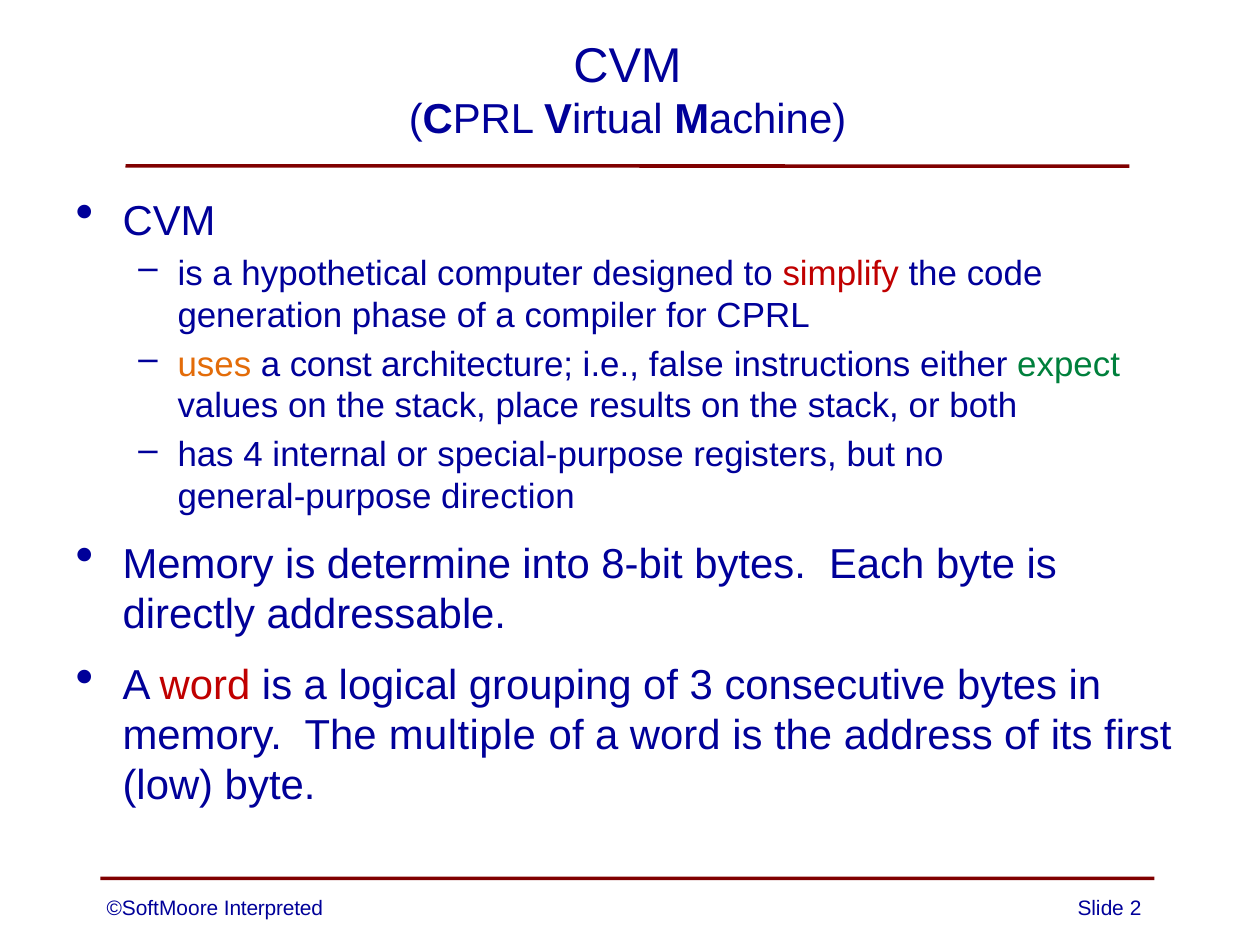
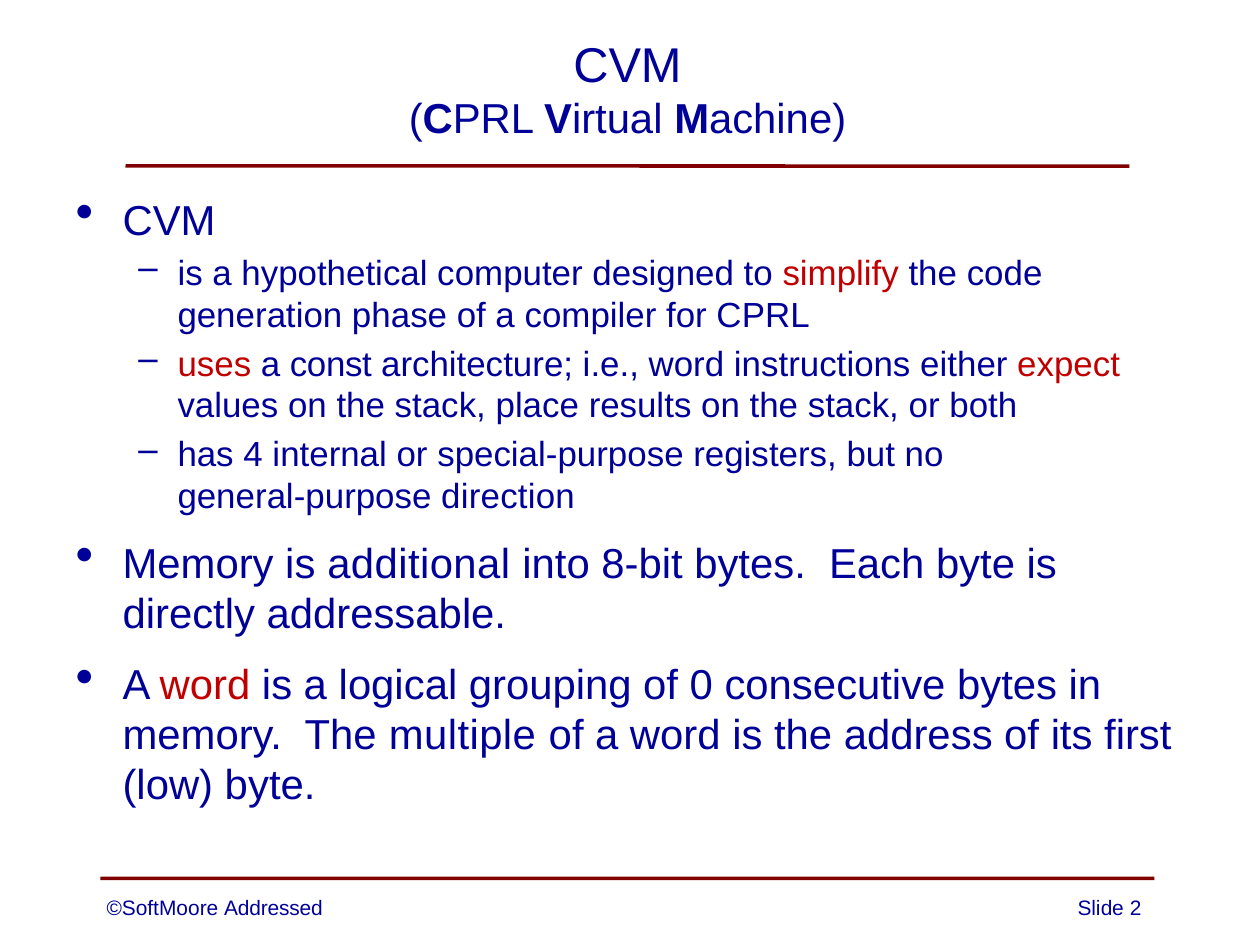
uses colour: orange -> red
i.e false: false -> word
expect colour: green -> red
determine: determine -> additional
3: 3 -> 0
Interpreted: Interpreted -> Addressed
